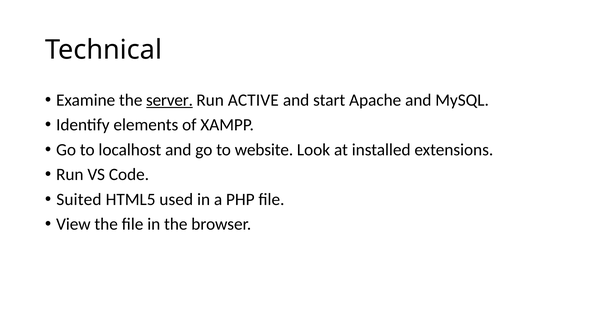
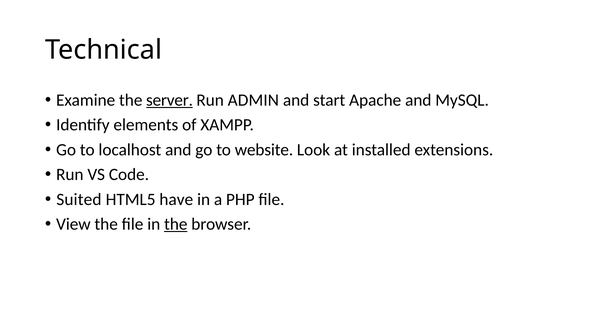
ACTIVE: ACTIVE -> ADMIN
used: used -> have
the at (176, 224) underline: none -> present
